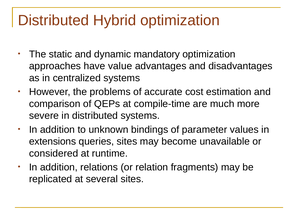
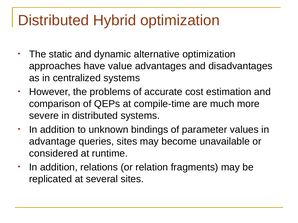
mandatory: mandatory -> alternative
extensions: extensions -> advantage
